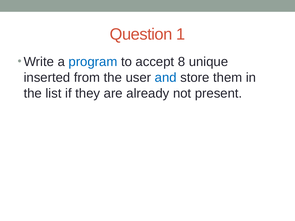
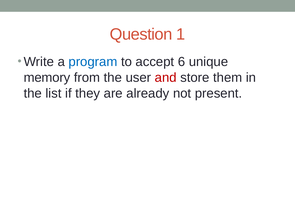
8: 8 -> 6
inserted: inserted -> memory
and colour: blue -> red
